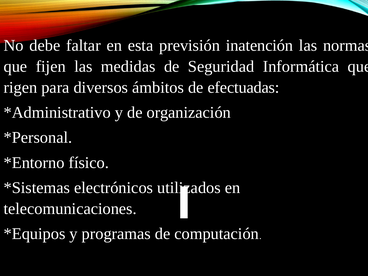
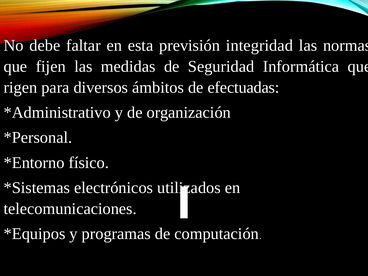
inatención: inatención -> integridad
